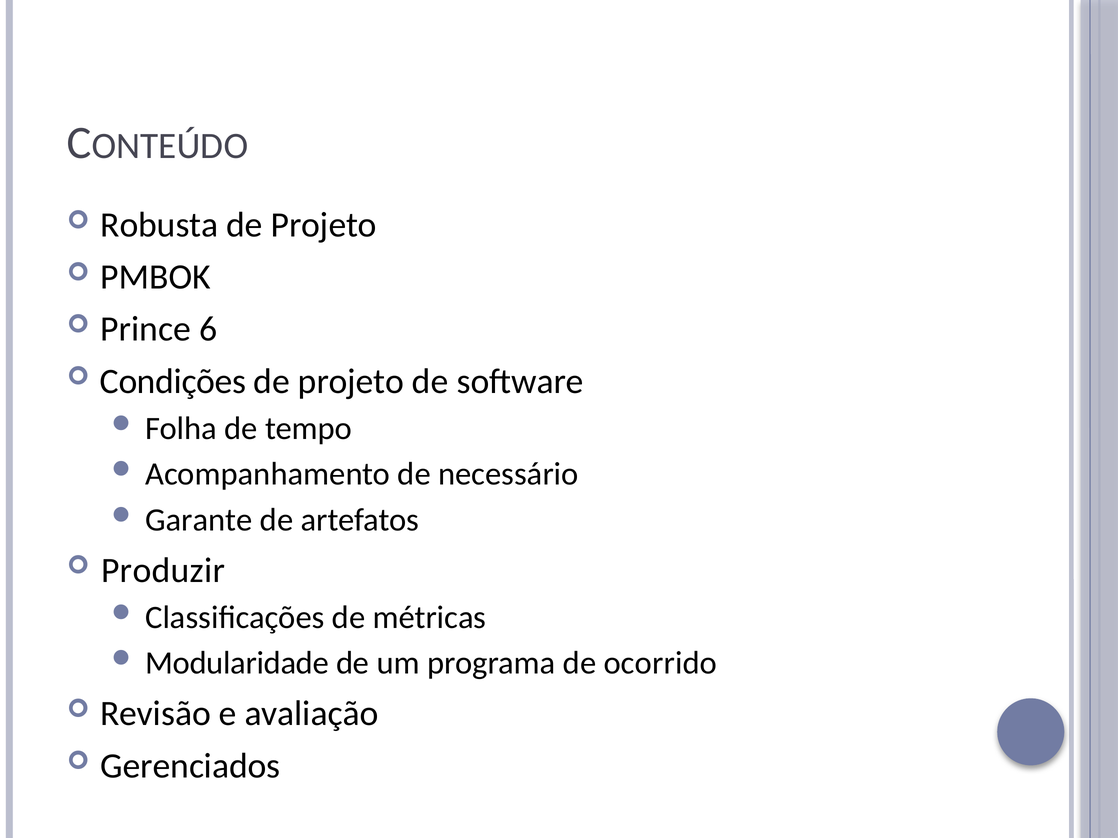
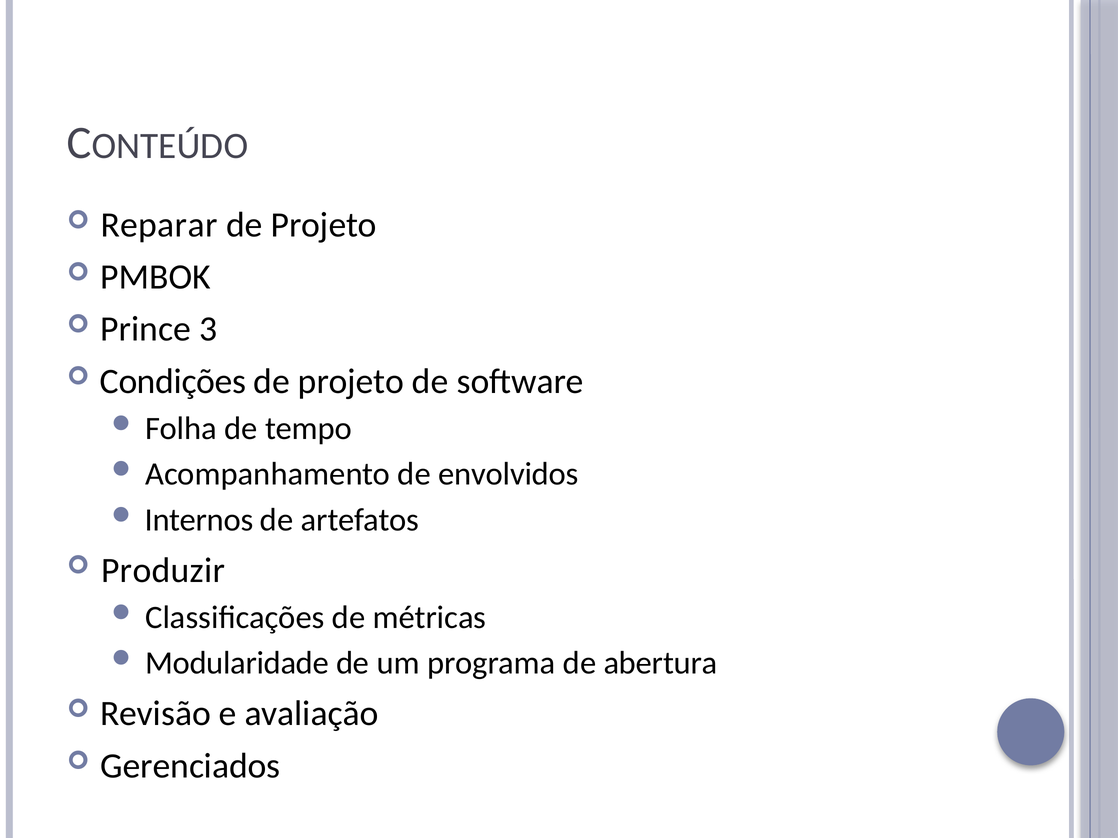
Robusta: Robusta -> Reparar
6: 6 -> 3
necessário: necessário -> envolvidos
Garante: Garante -> Internos
ocorrido: ocorrido -> abertura
